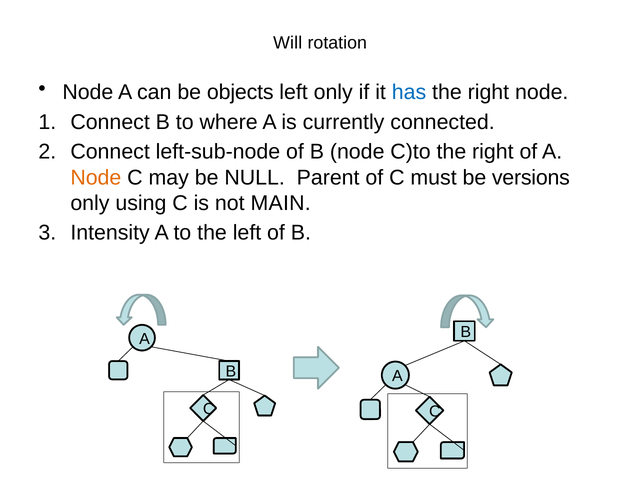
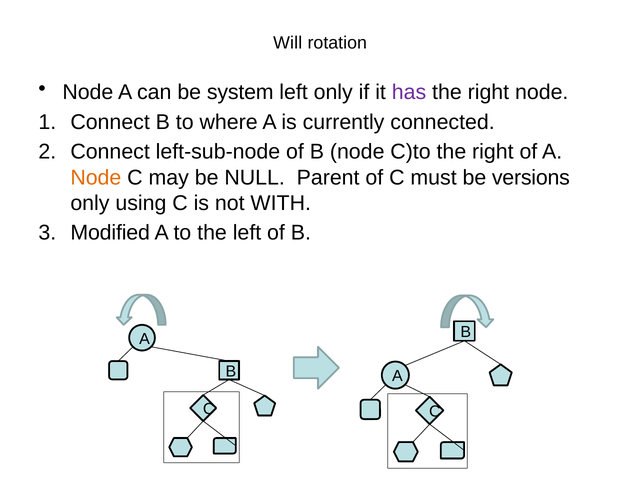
objects: objects -> system
has colour: blue -> purple
MAIN: MAIN -> WITH
Intensity: Intensity -> Modified
